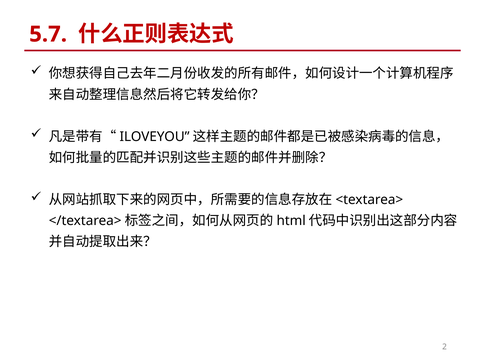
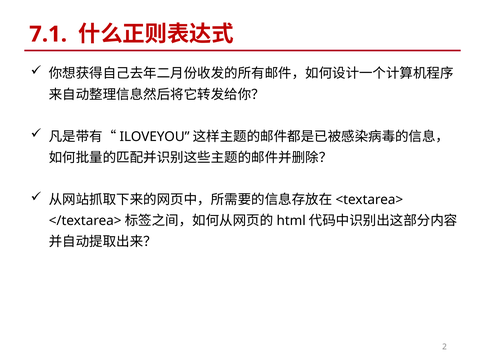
5.7: 5.7 -> 7.1
